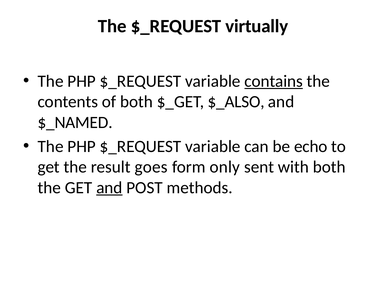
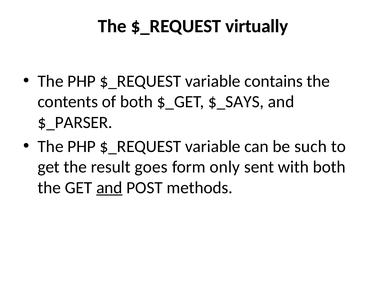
contains underline: present -> none
$_ALSO: $_ALSO -> $_SAYS
$_NAMED: $_NAMED -> $_PARSER
echo: echo -> such
